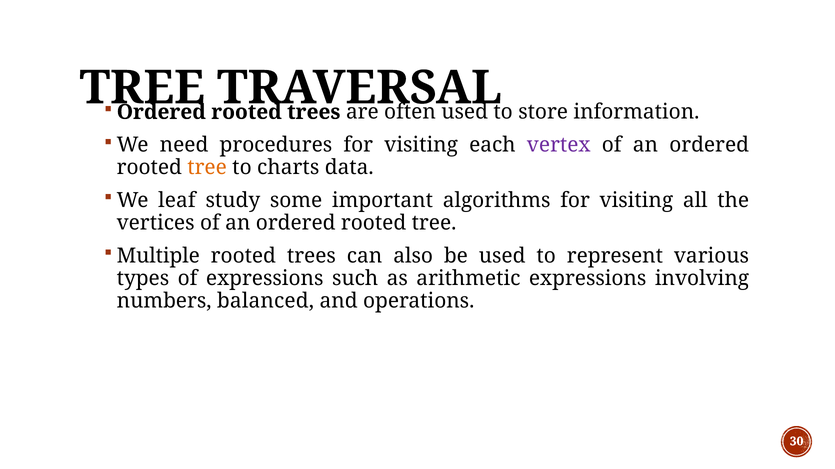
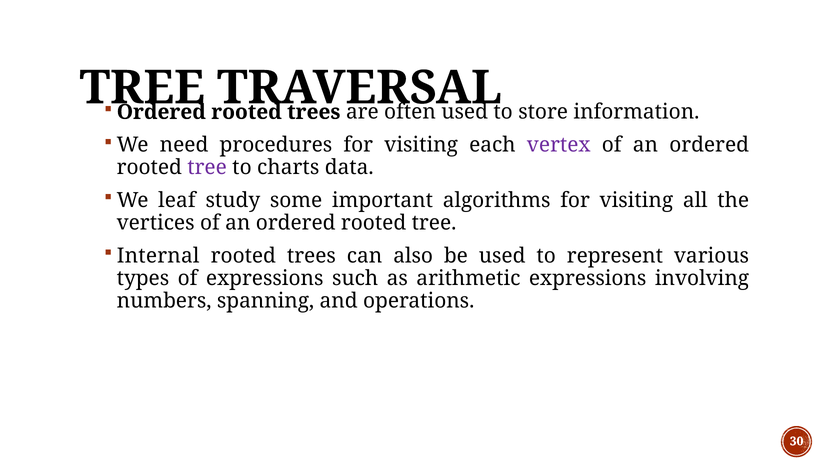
tree at (207, 168) colour: orange -> purple
Multiple: Multiple -> Internal
balanced: balanced -> spanning
